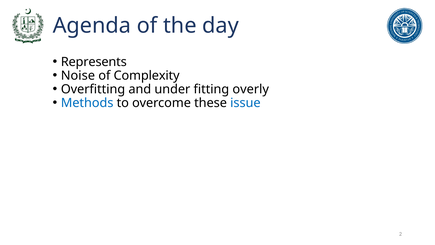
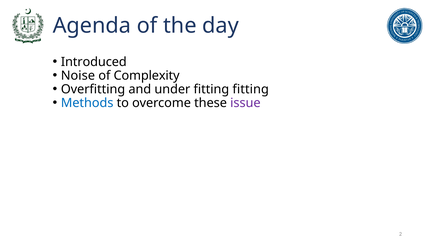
Represents: Represents -> Introduced
fitting overly: overly -> fitting
issue colour: blue -> purple
